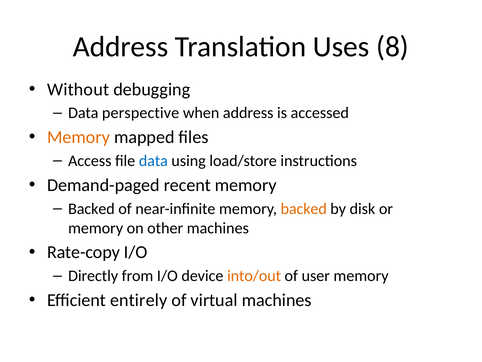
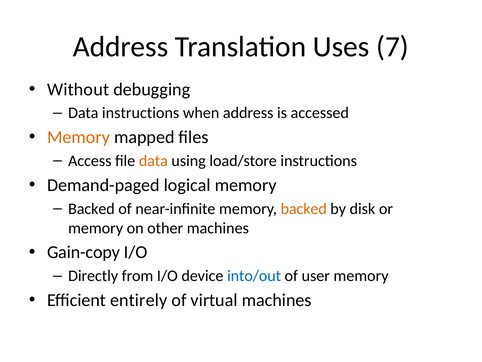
8: 8 -> 7
Data perspective: perspective -> instructions
data at (153, 161) colour: blue -> orange
recent: recent -> logical
Rate-copy: Rate-copy -> Gain-copy
into/out colour: orange -> blue
